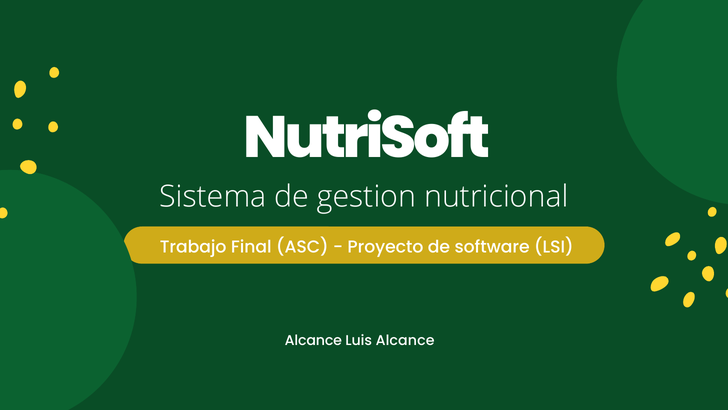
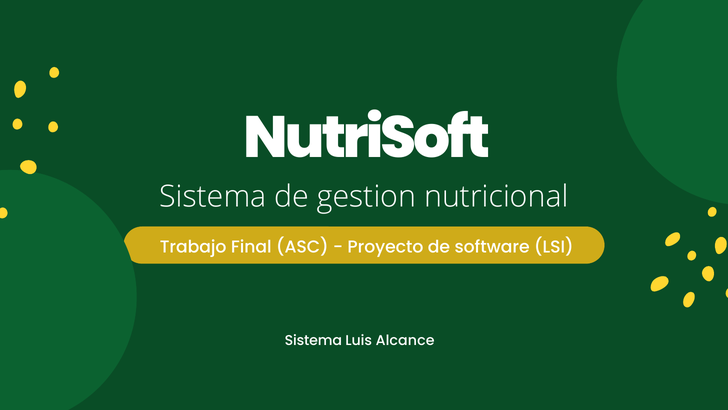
Alcance at (313, 340): Alcance -> Sistema
